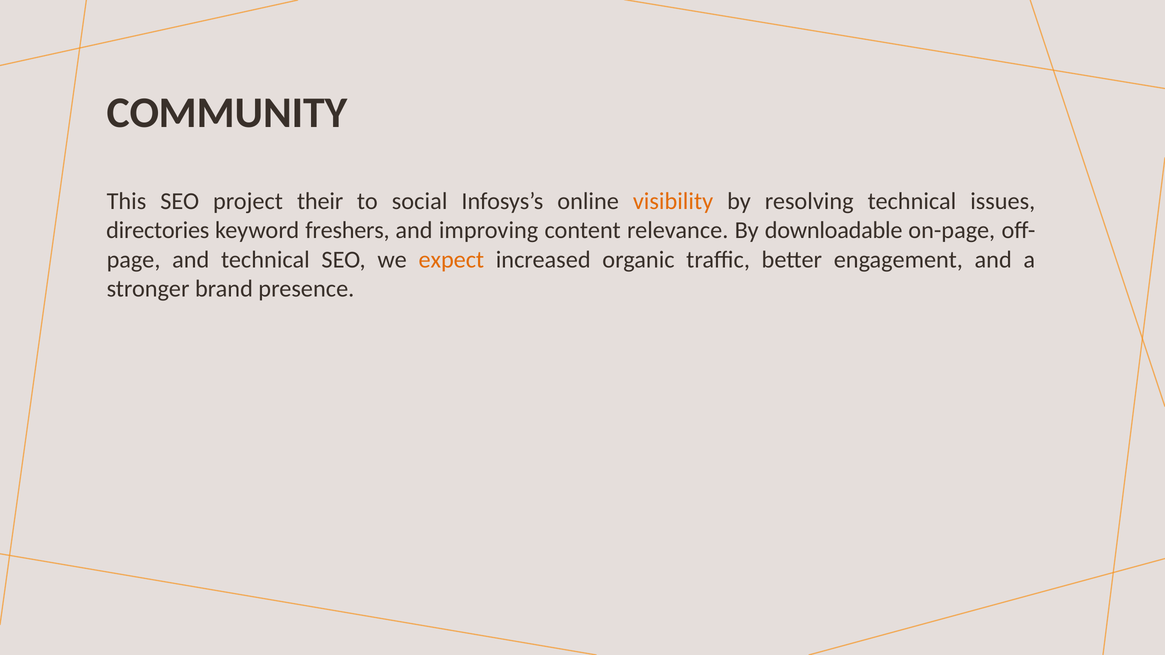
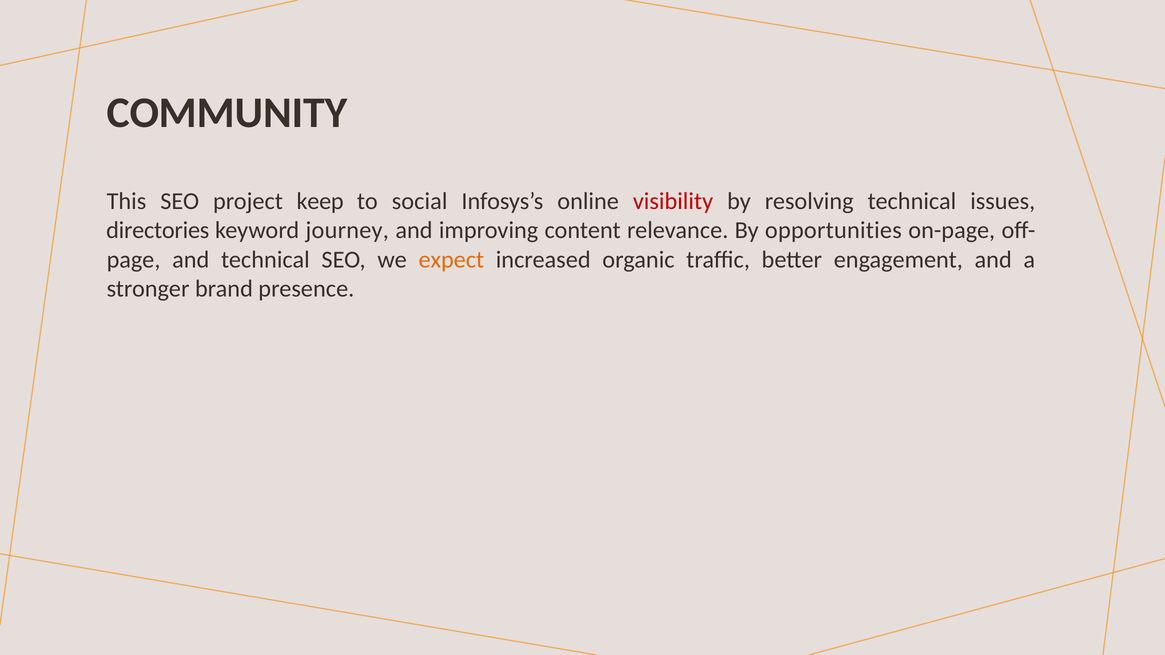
their: their -> keep
visibility colour: orange -> red
freshers: freshers -> journey
downloadable: downloadable -> opportunities
